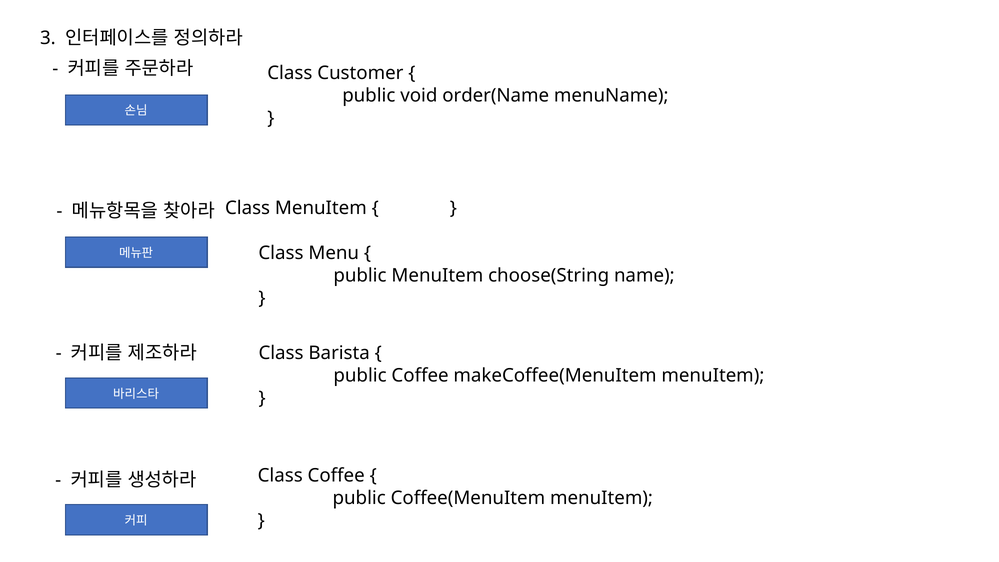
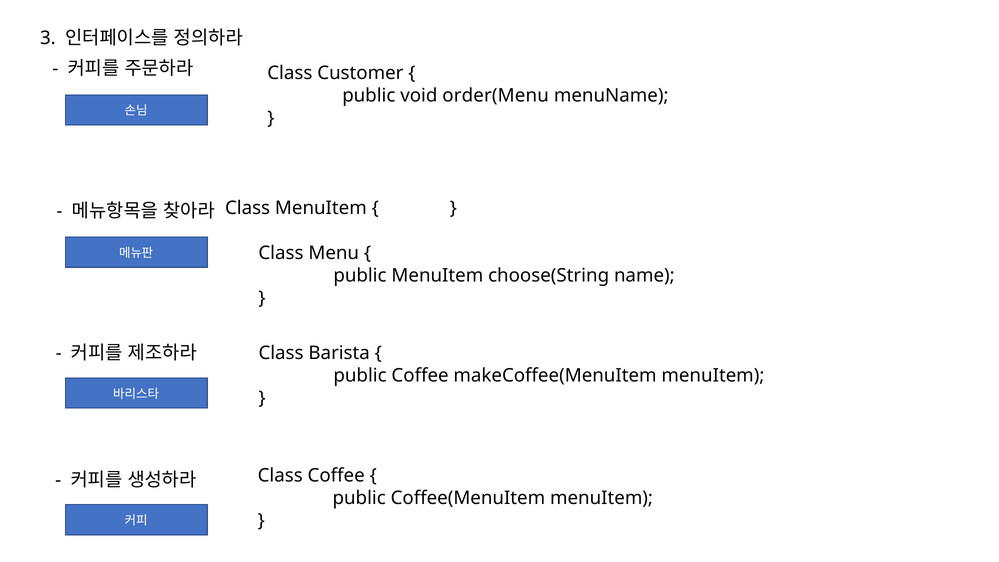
order(Name: order(Name -> order(Menu
